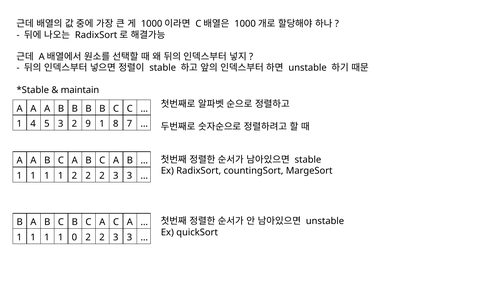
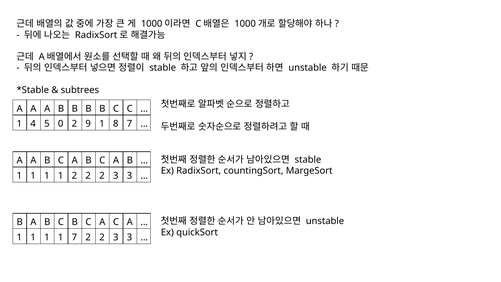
maintain: maintain -> subtrees
5 3: 3 -> 0
1 0: 0 -> 7
